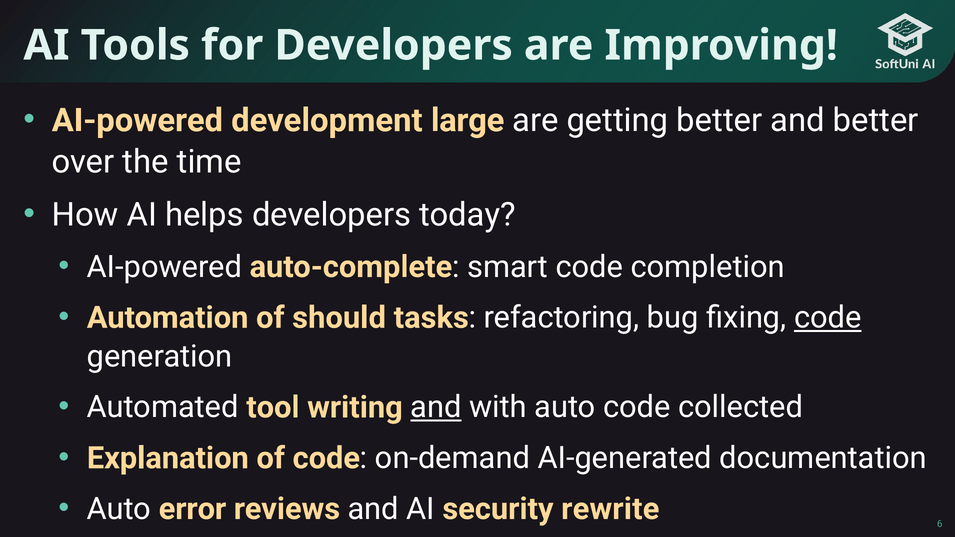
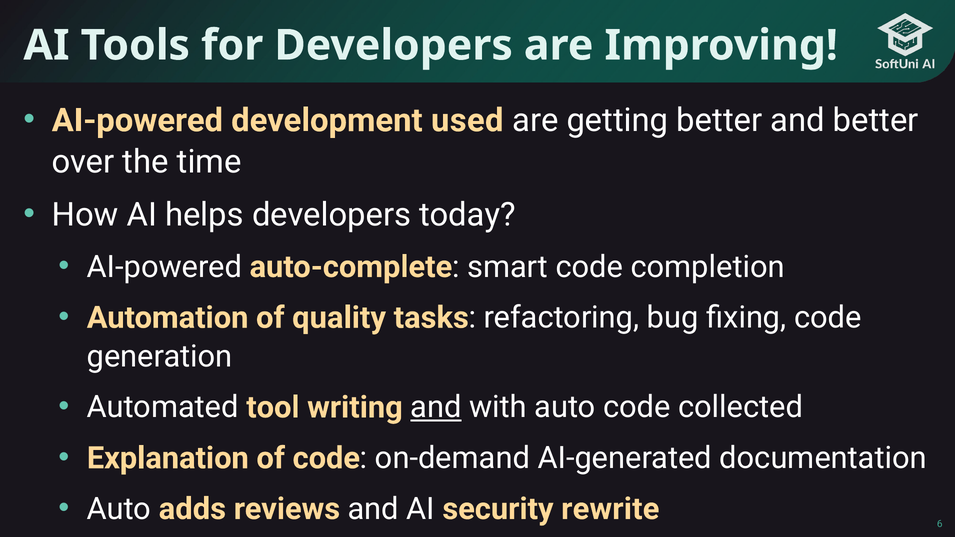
large: large -> used
should: should -> quality
code at (828, 318) underline: present -> none
error: error -> adds
